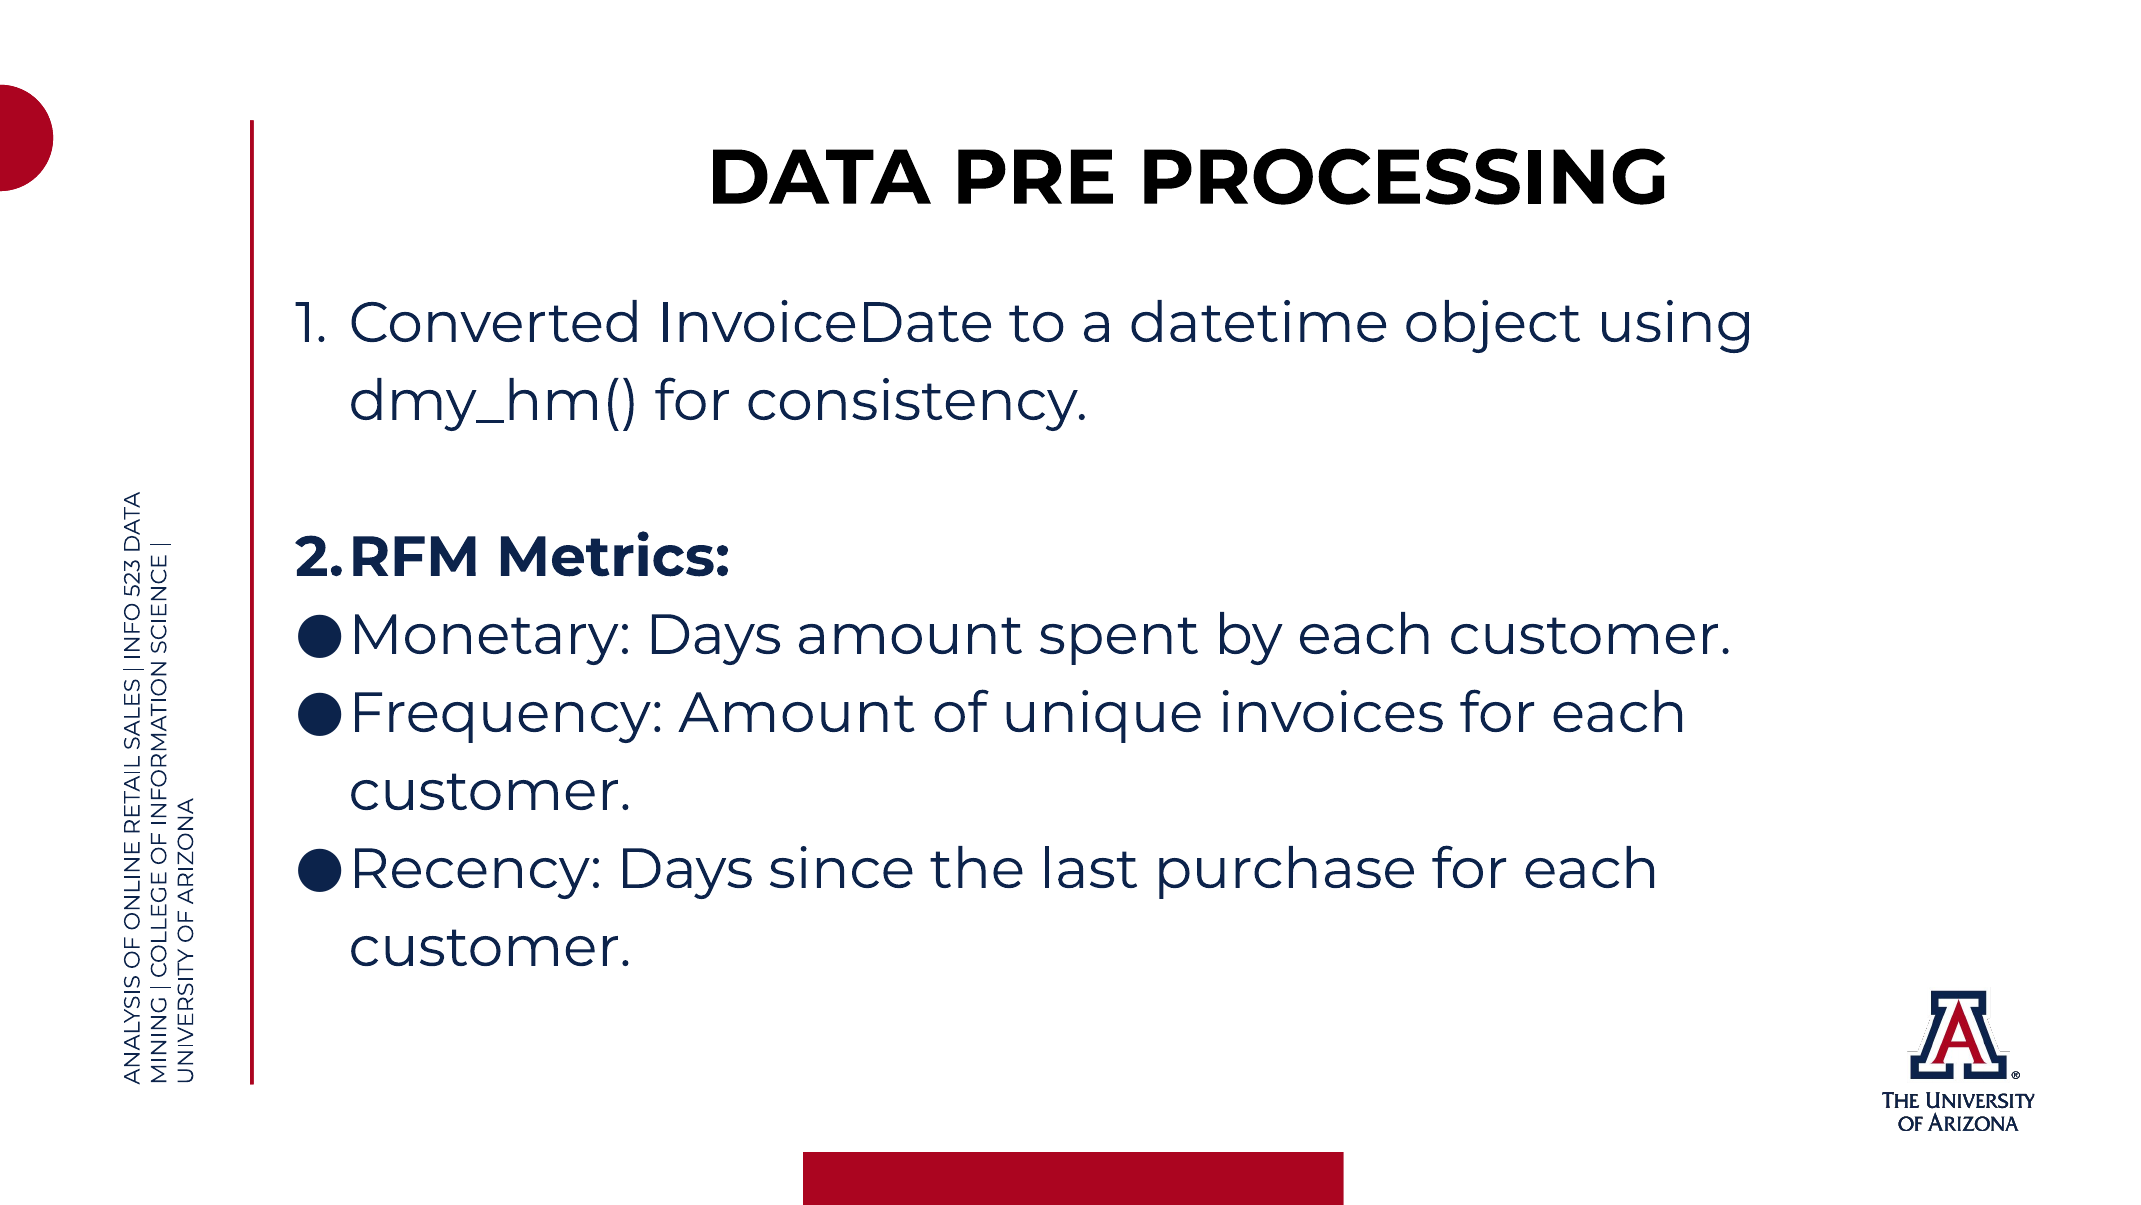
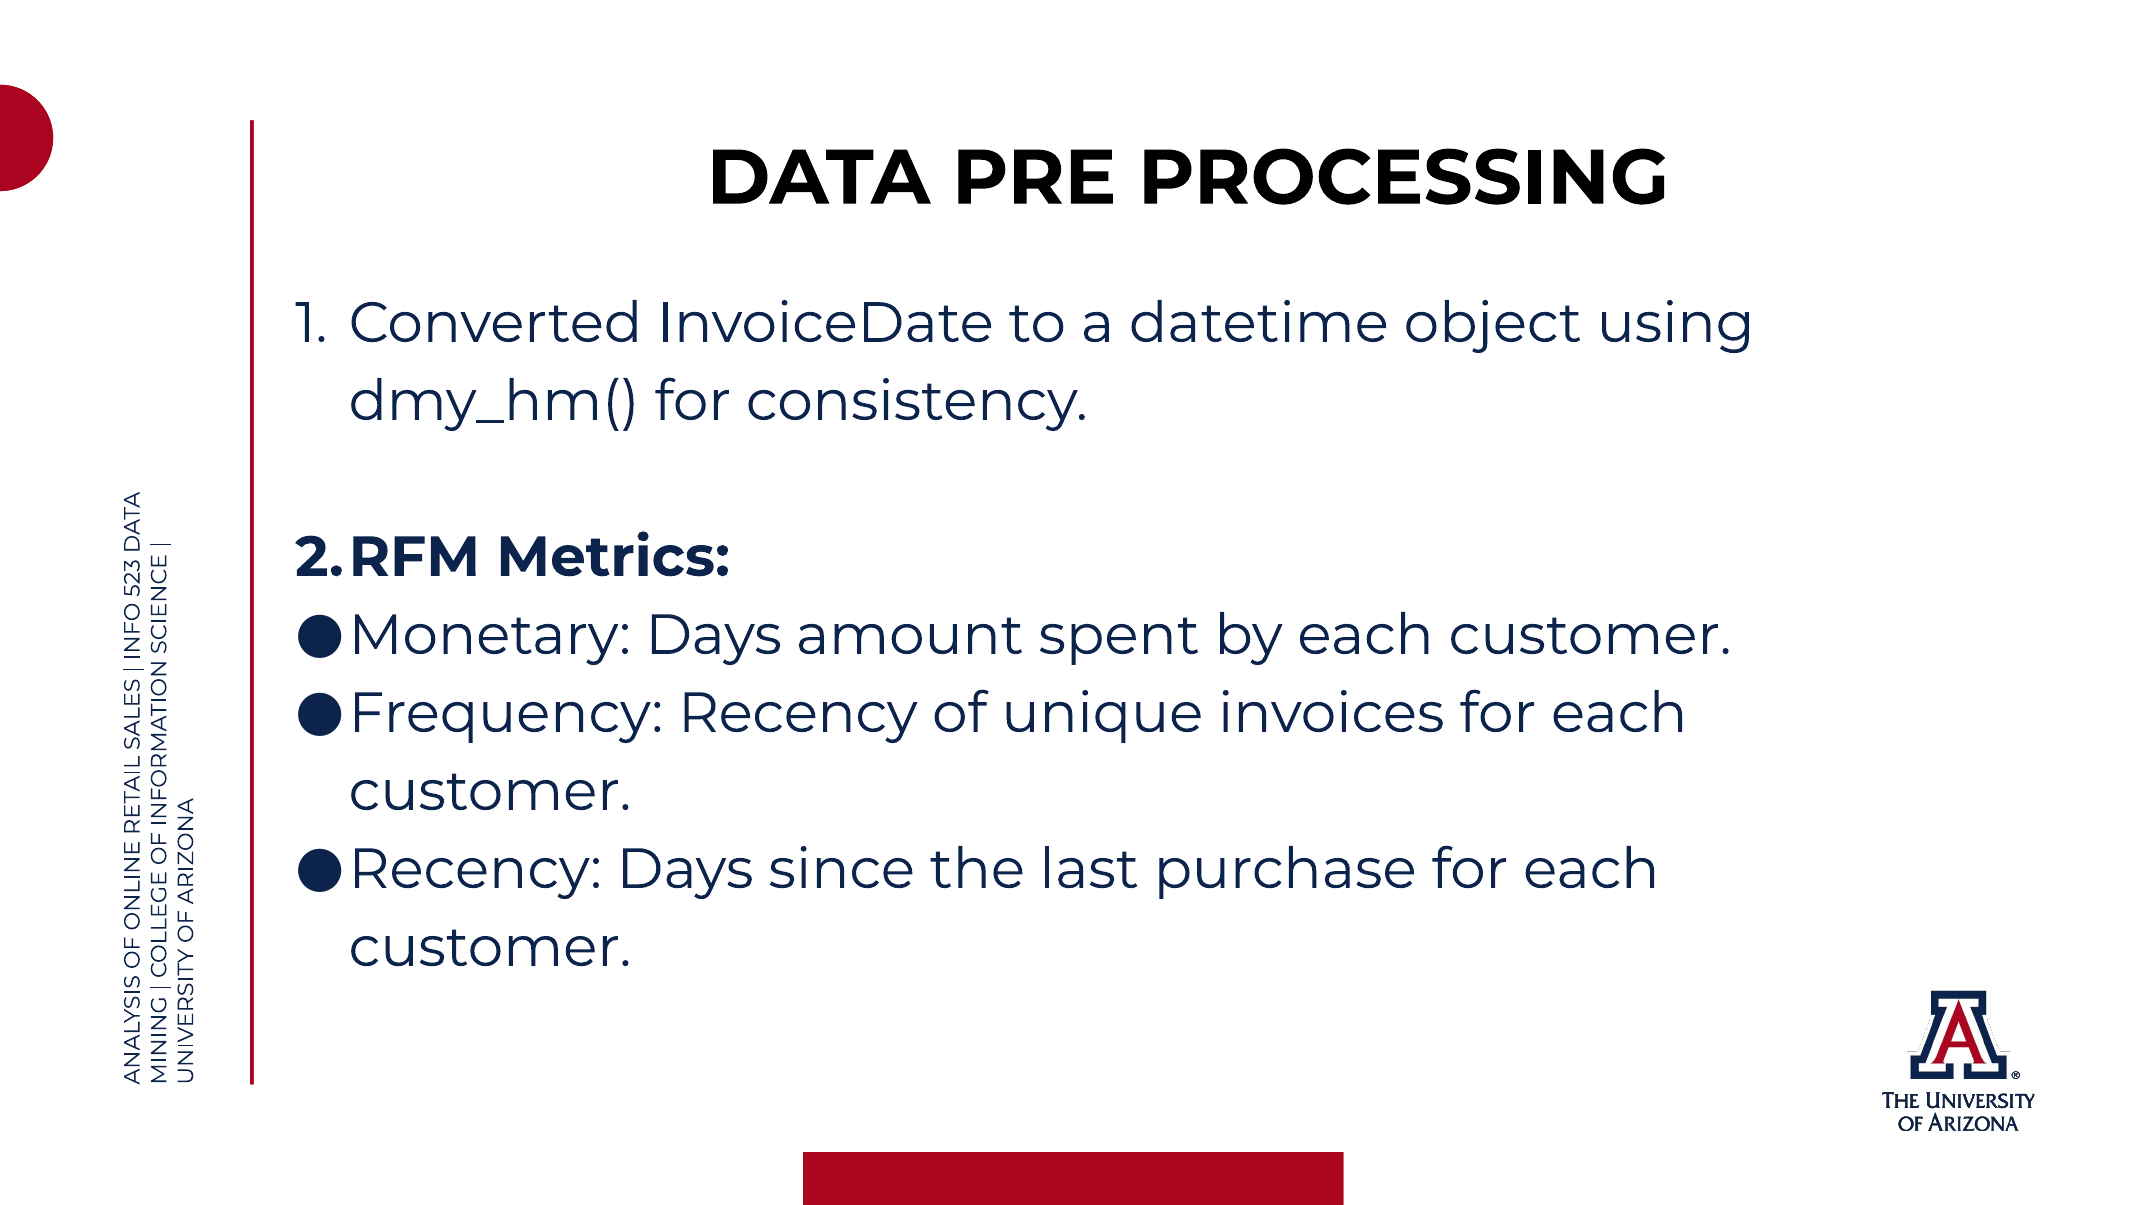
Frequency Amount: Amount -> Recency
